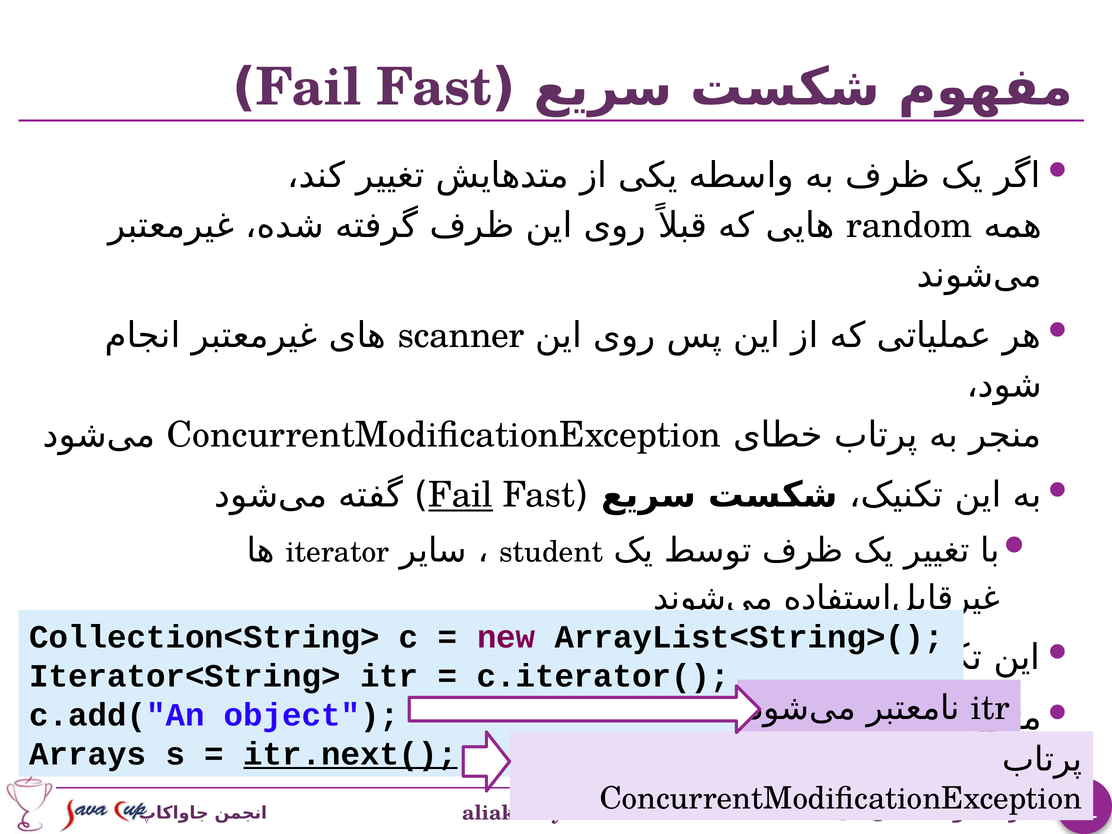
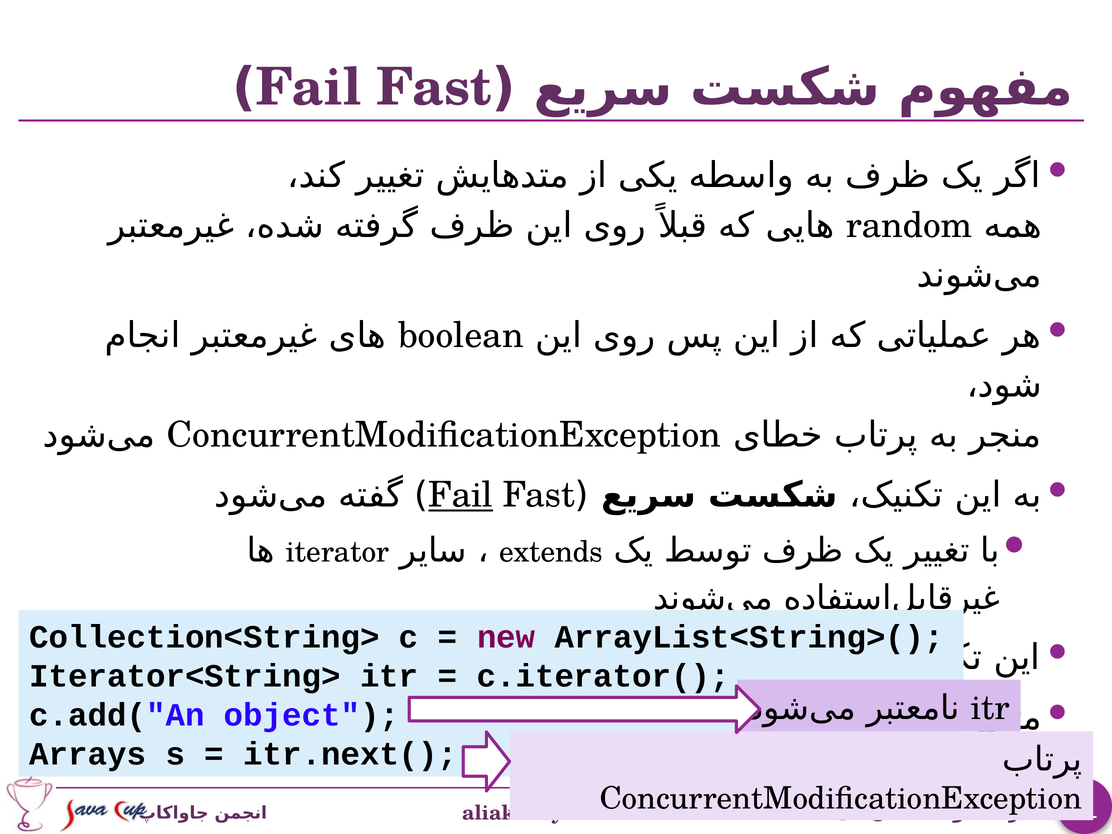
scanner: scanner -> boolean
student: student -> extends
itr.next( underline: present -> none
